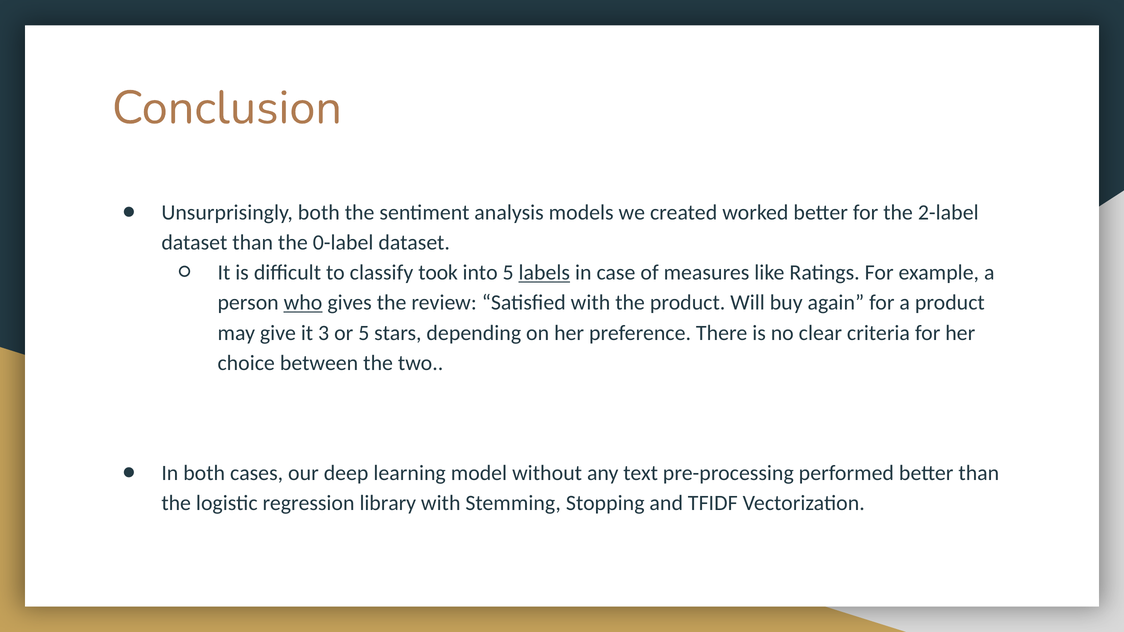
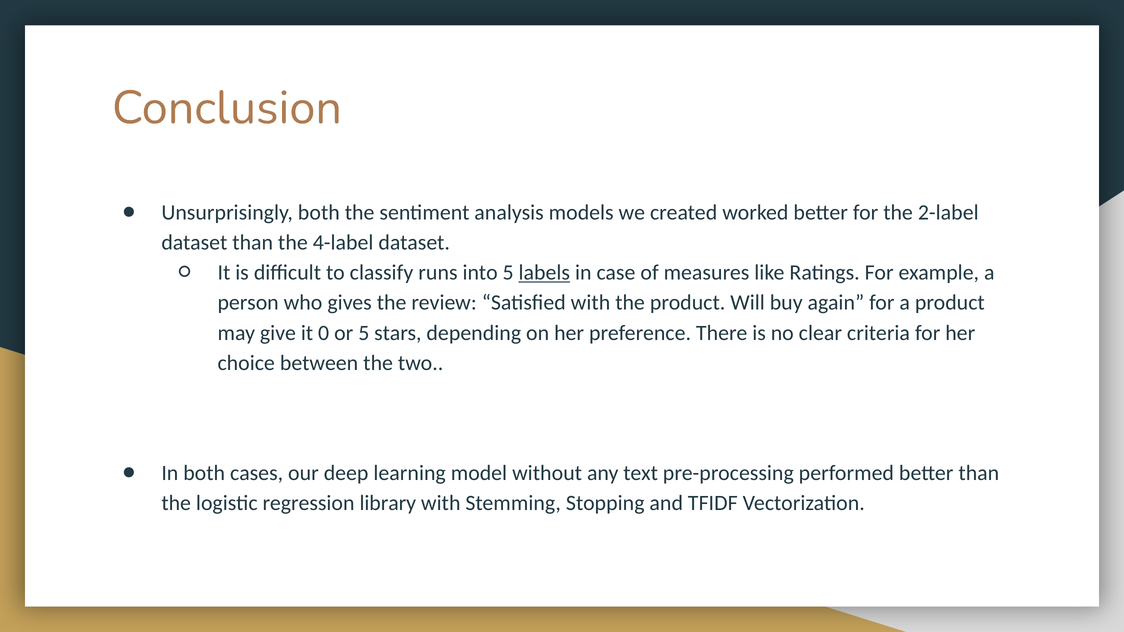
0-label: 0-label -> 4-label
took: took -> runs
who underline: present -> none
3: 3 -> 0
